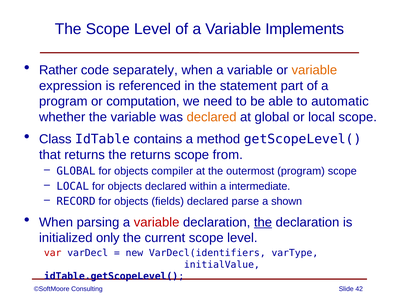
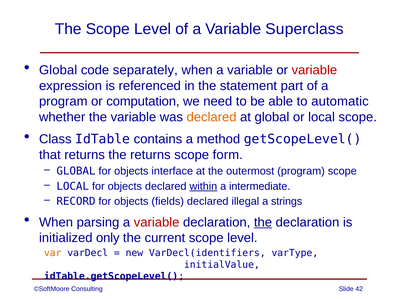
Implements: Implements -> Superclass
Rather at (58, 70): Rather -> Global
variable at (314, 70) colour: orange -> red
from: from -> form
compiler: compiler -> interface
within underline: none -> present
parse: parse -> illegal
shown: shown -> strings
var colour: red -> orange
